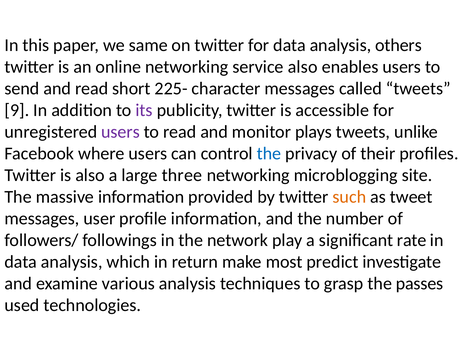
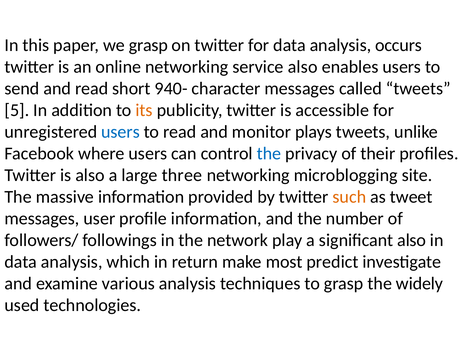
we same: same -> grasp
others: others -> occurs
225-: 225- -> 940-
9: 9 -> 5
its colour: purple -> orange
users at (121, 132) colour: purple -> blue
significant rate: rate -> also
passes: passes -> widely
